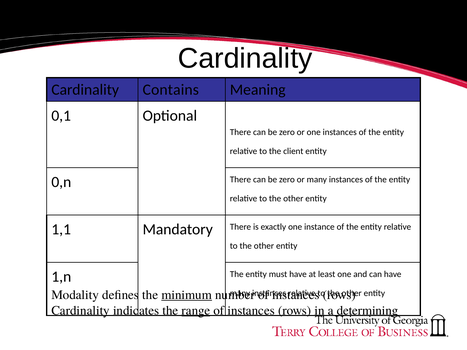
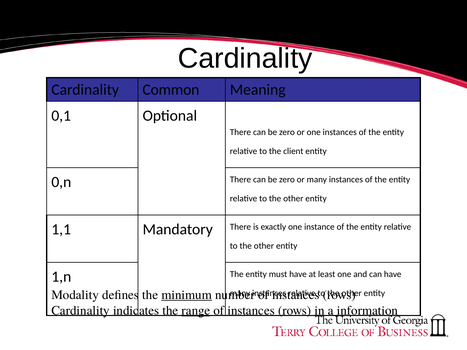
Contains: Contains -> Common
determining: determining -> information
